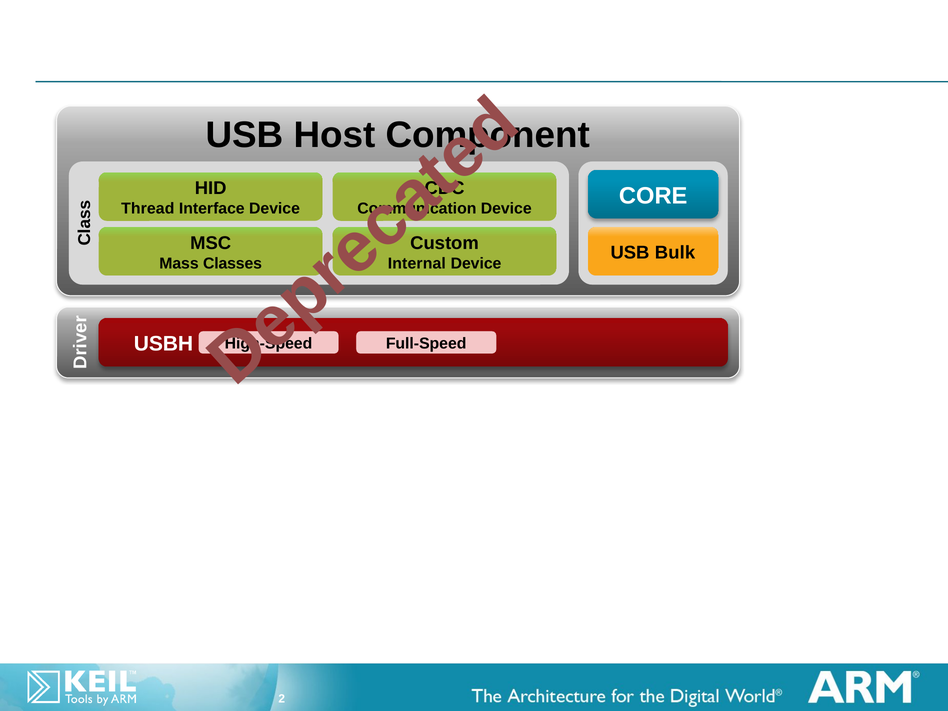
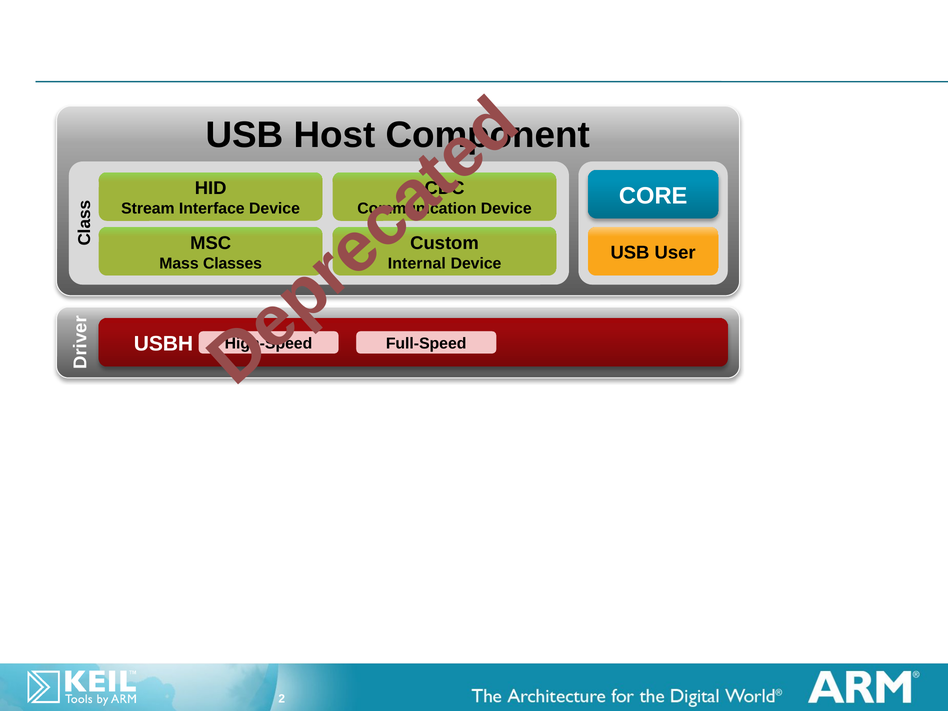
Thread: Thread -> Stream
Bulk: Bulk -> User
